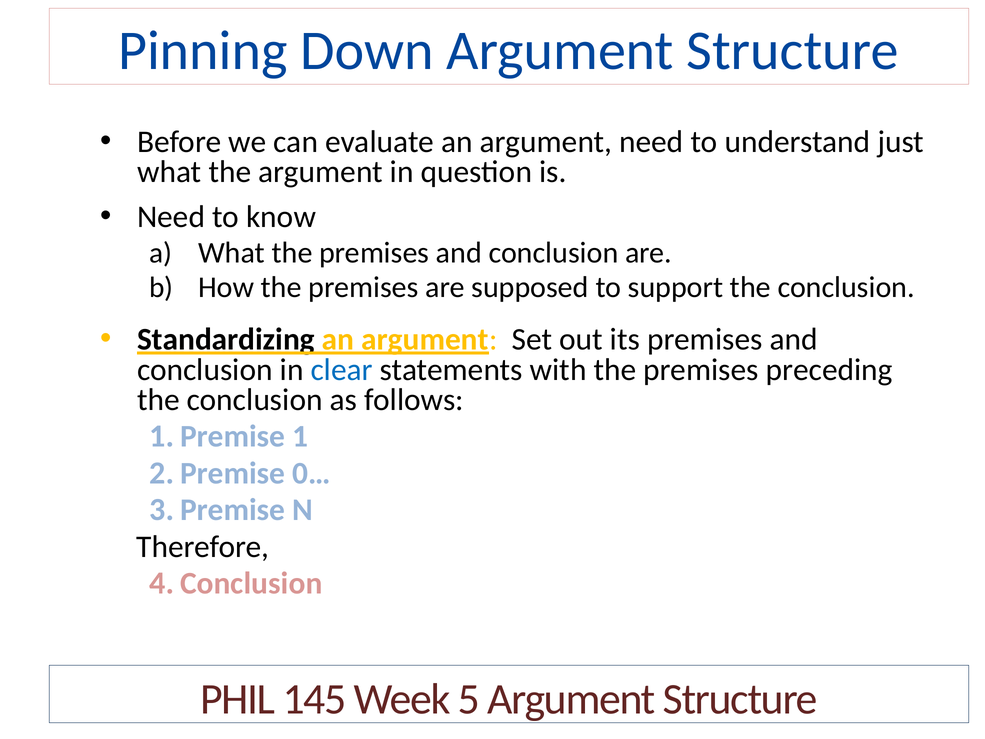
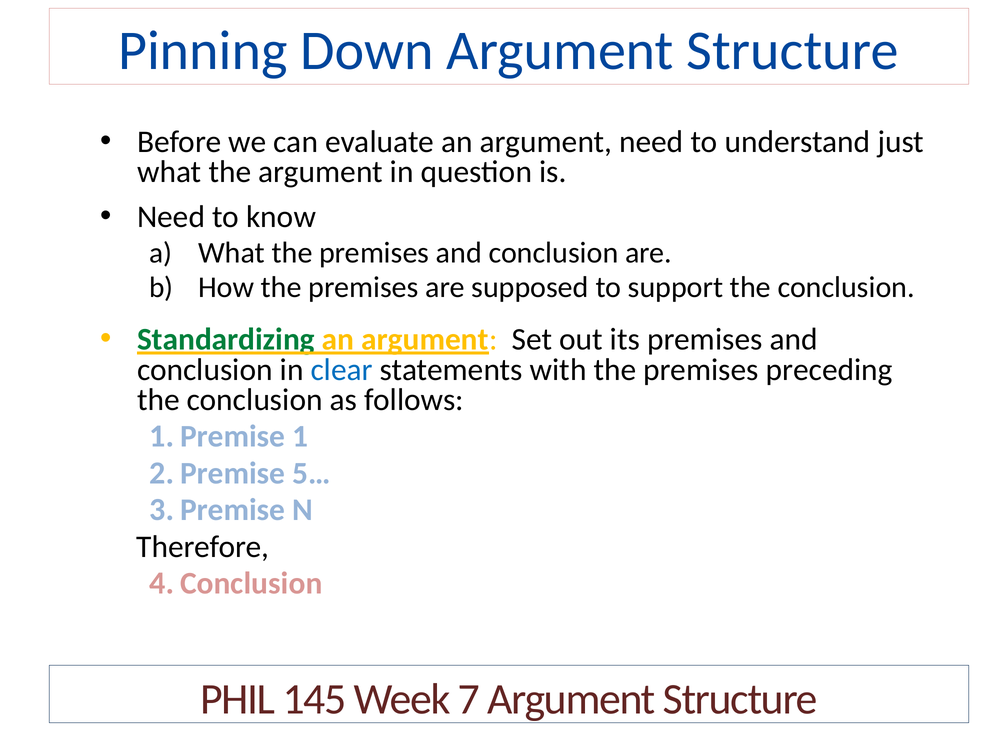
Standardizing colour: black -> green
0…: 0… -> 5…
5: 5 -> 7
